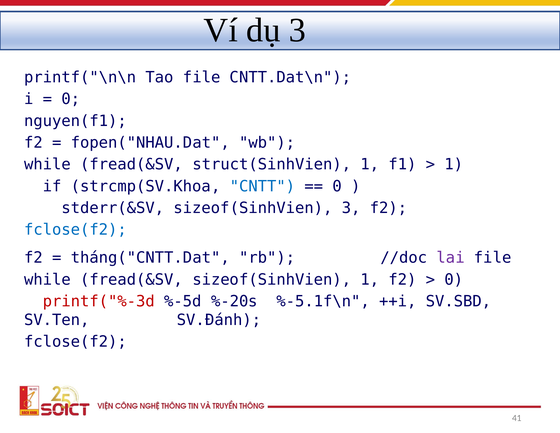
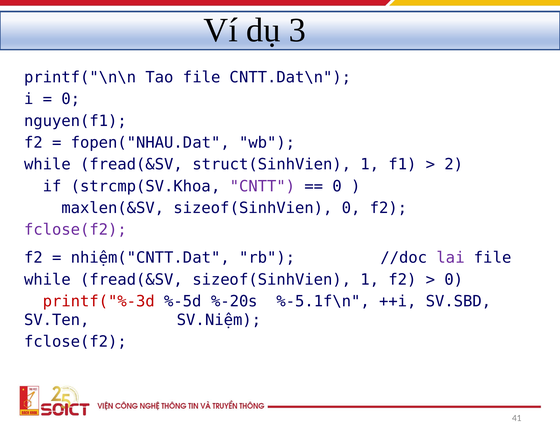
1 at (454, 164): 1 -> 2
CNTT colour: blue -> purple
stderr(&SV: stderr(&SV -> maxlen(&SV
sizeof(SinhVien 3: 3 -> 0
fclose(f2 at (76, 230) colour: blue -> purple
tháng("CNTT.Dat: tháng("CNTT.Dat -> nhiệm("CNTT.Dat
SV.Đánh: SV.Đánh -> SV.Niệm
